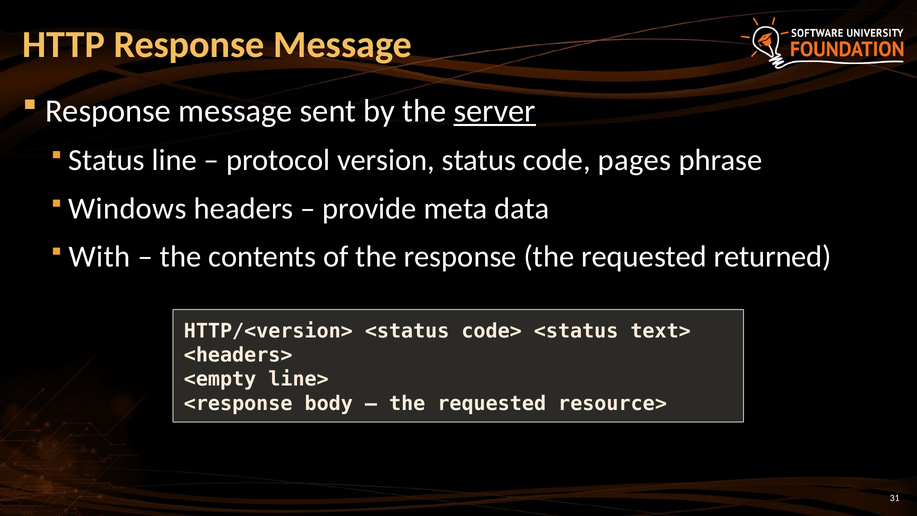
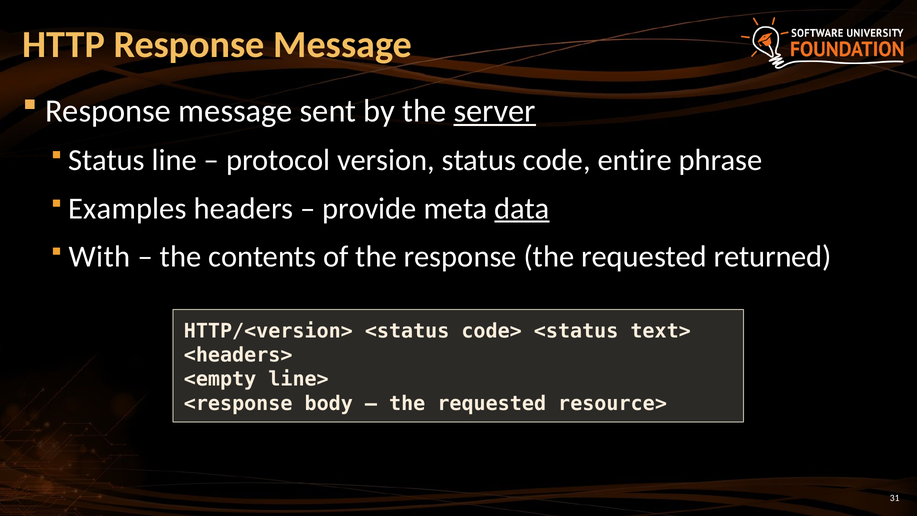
pages: pages -> entire
Windows: Windows -> Examples
data underline: none -> present
